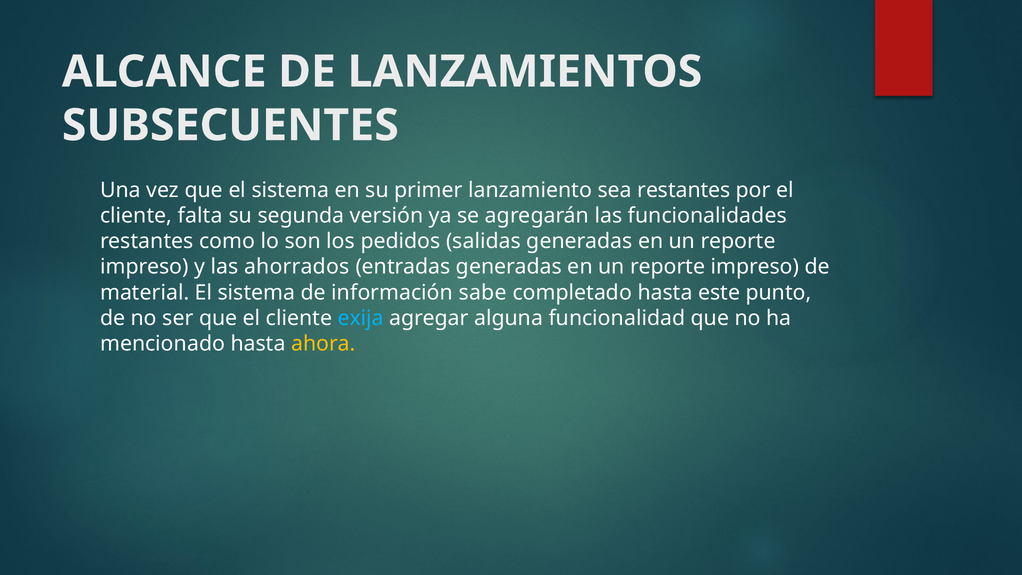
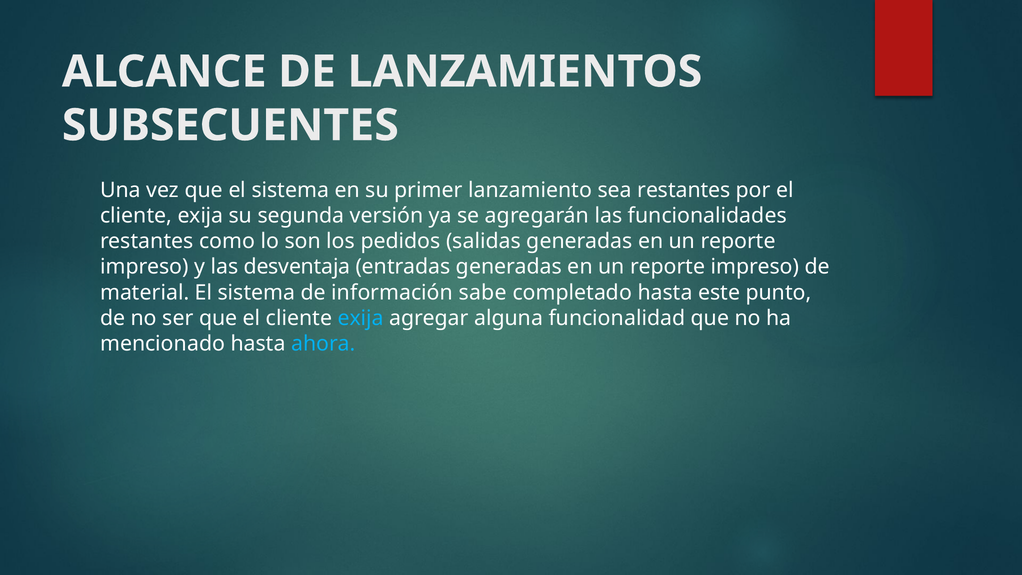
falta at (200, 216): falta -> exija
ahorrados: ahorrados -> desventaja
ahora colour: yellow -> light blue
